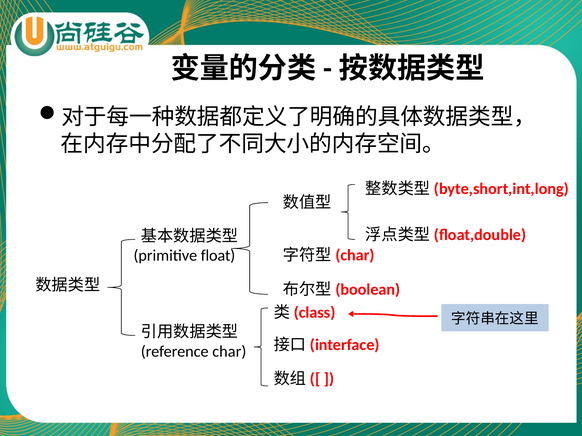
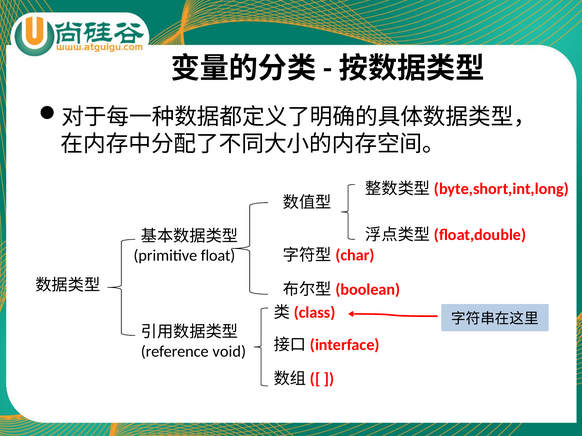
char: char -> void
